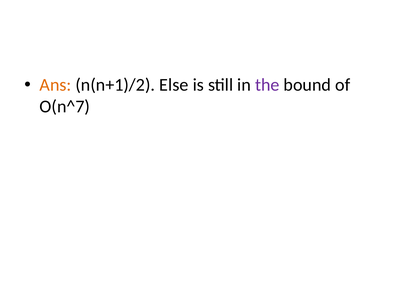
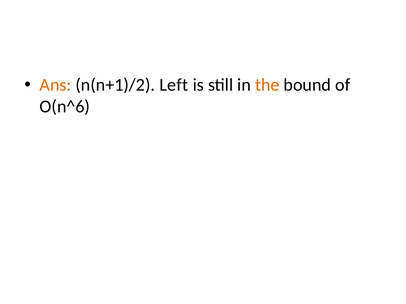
Else: Else -> Left
the colour: purple -> orange
O(n^7: O(n^7 -> O(n^6
